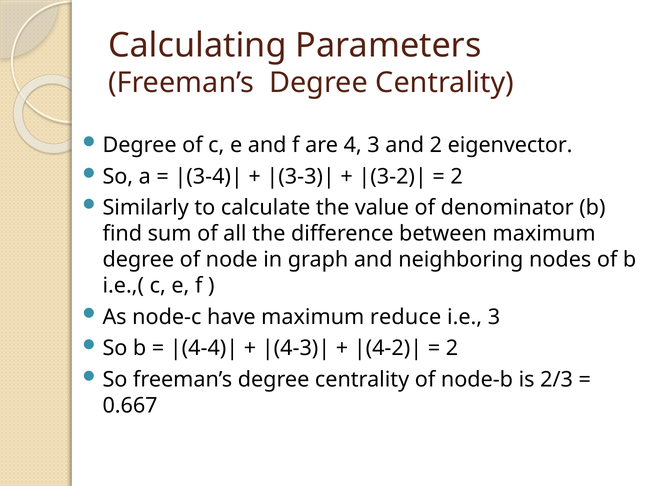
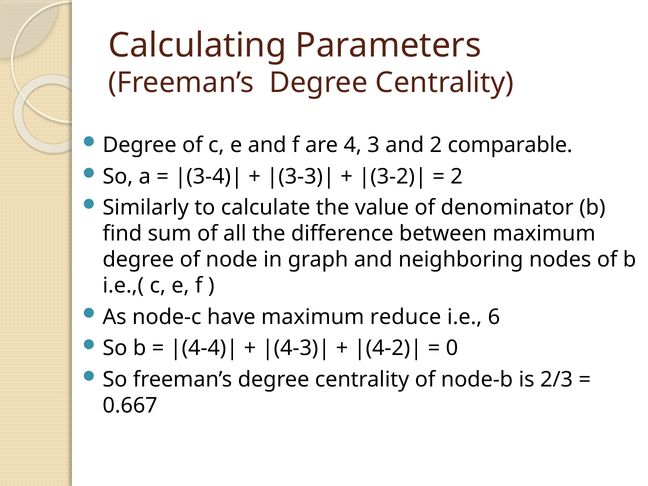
eigenvector: eigenvector -> comparable
i.e 3: 3 -> 6
2 at (452, 348): 2 -> 0
